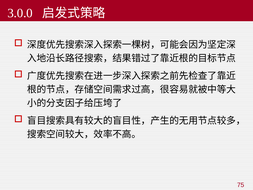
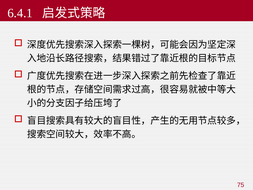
3.0.0: 3.0.0 -> 6.4.1
